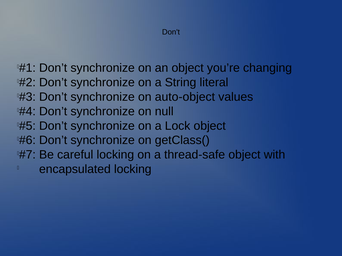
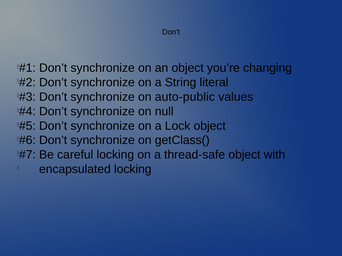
auto-object: auto-object -> auto-public
